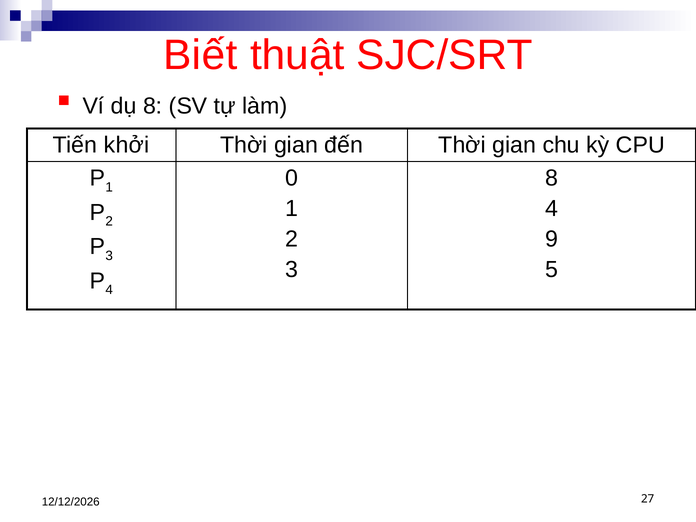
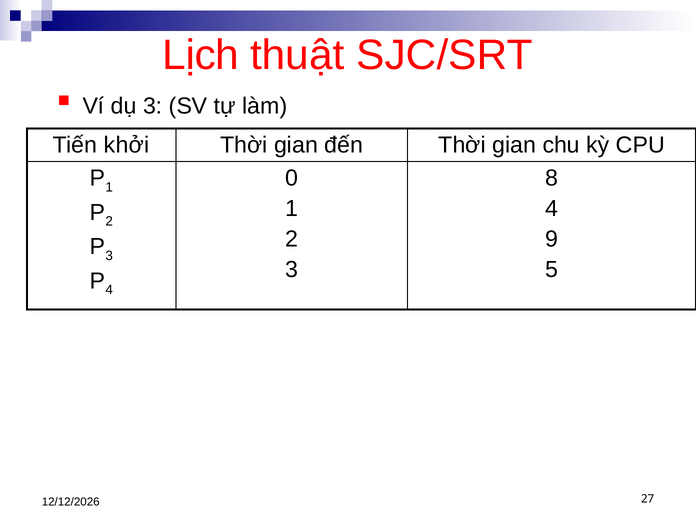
Biết: Biết -> Lịch
dụ 8: 8 -> 3
